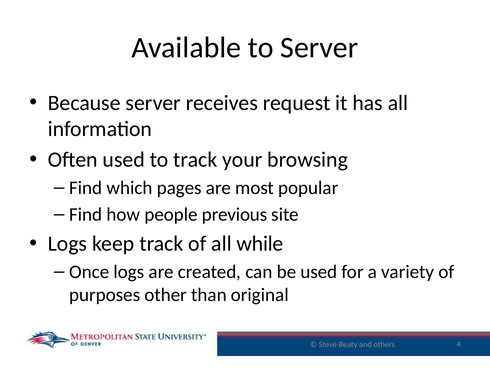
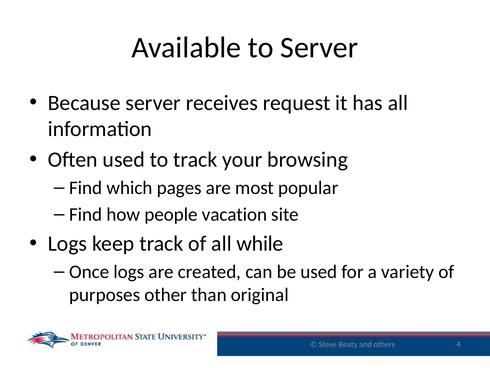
previous: previous -> vacation
